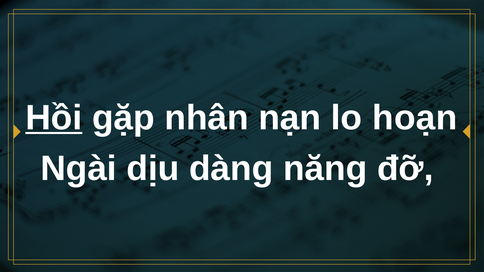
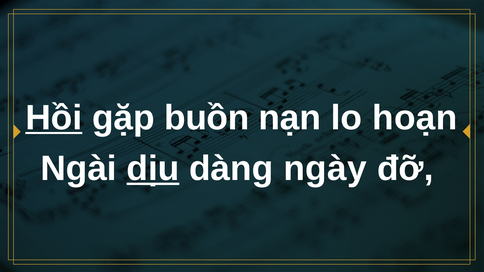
nhân: nhân -> buồn
dịu underline: none -> present
năng: năng -> ngày
